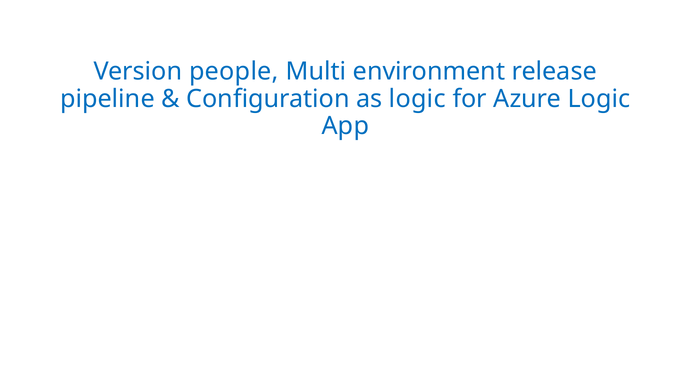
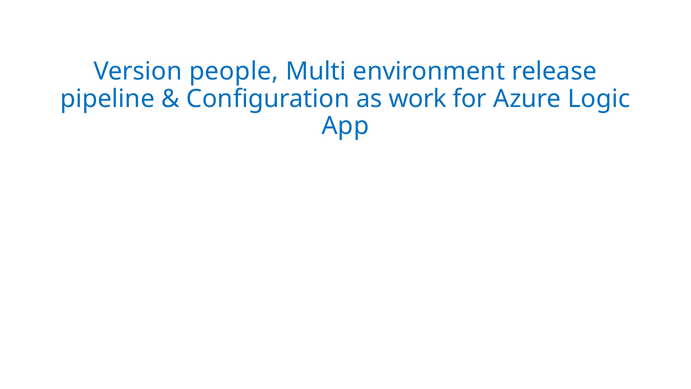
as logic: logic -> work
